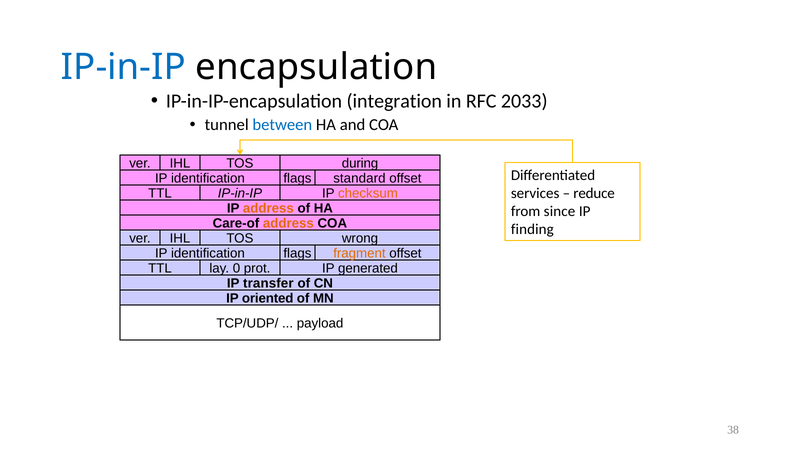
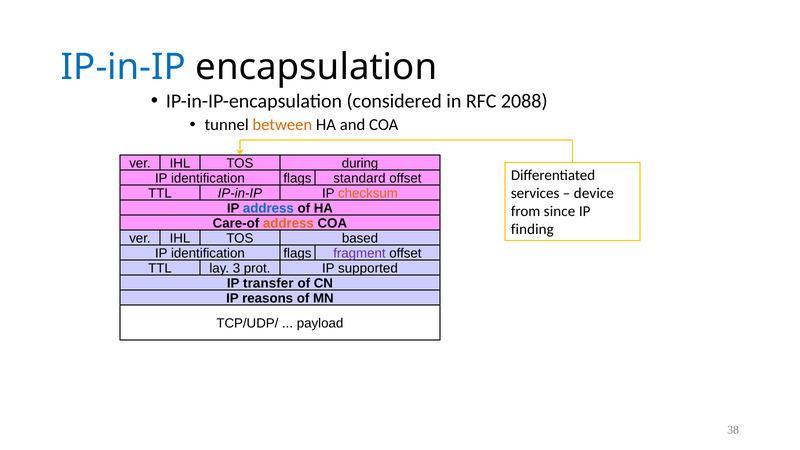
integration: integration -> considered
2033: 2033 -> 2088
between colour: blue -> orange
reduce: reduce -> device
address at (268, 208) colour: orange -> blue
wrong: wrong -> based
fragment colour: orange -> purple
0: 0 -> 3
generated: generated -> supported
oriented: oriented -> reasons
